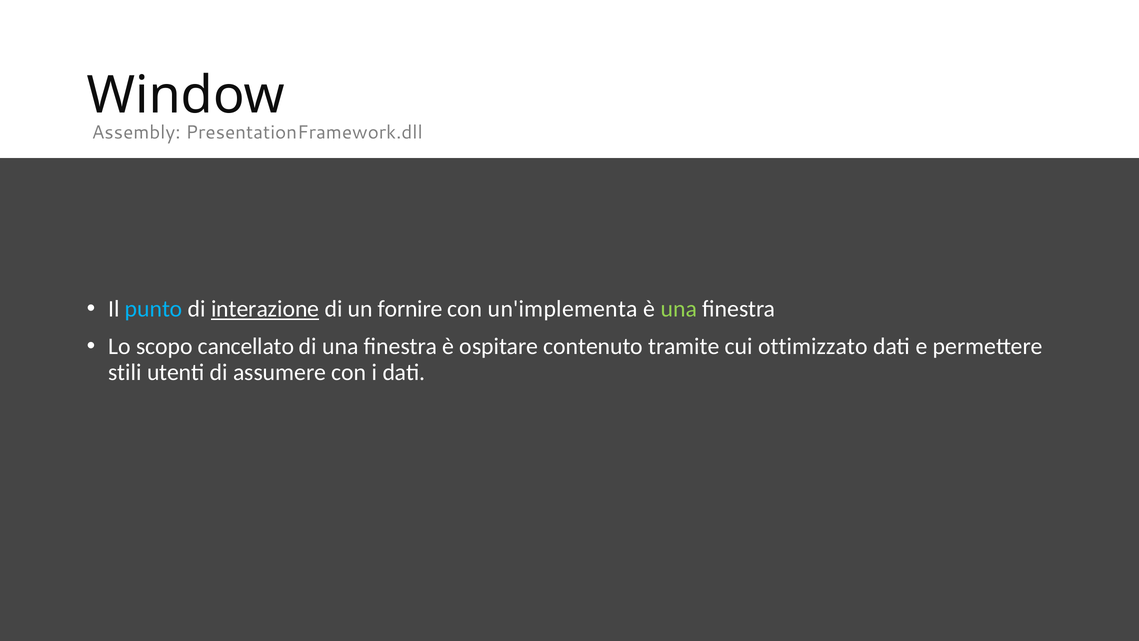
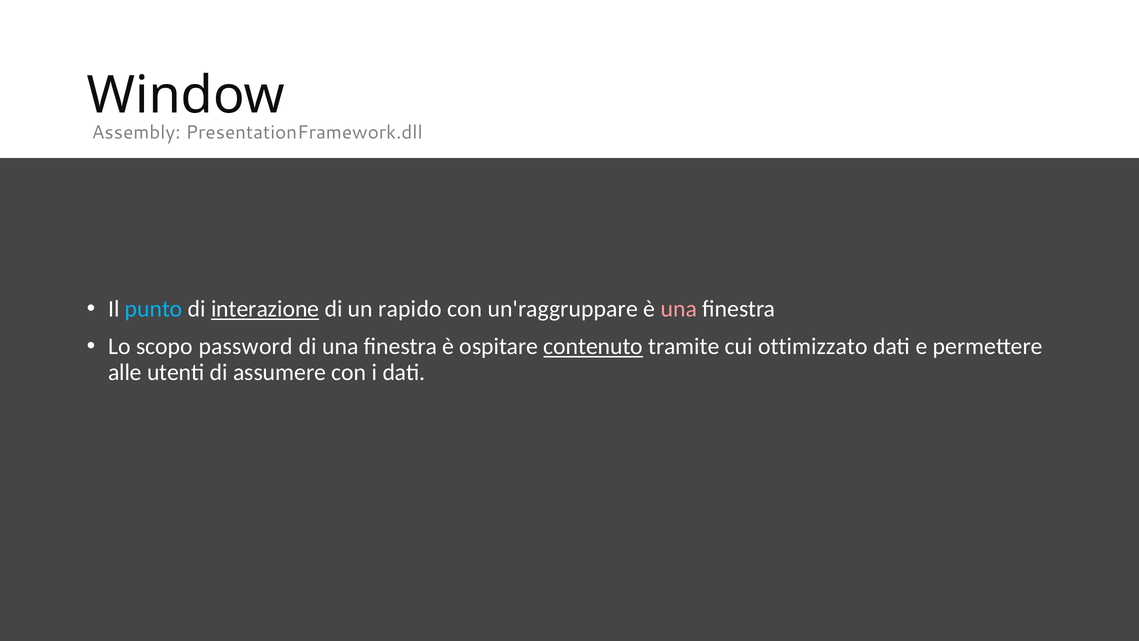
fornire: fornire -> rapido
un'implementa: un'implementa -> un'raggruppare
una at (679, 309) colour: light green -> pink
cancellato: cancellato -> password
contenuto underline: none -> present
stili: stili -> alle
